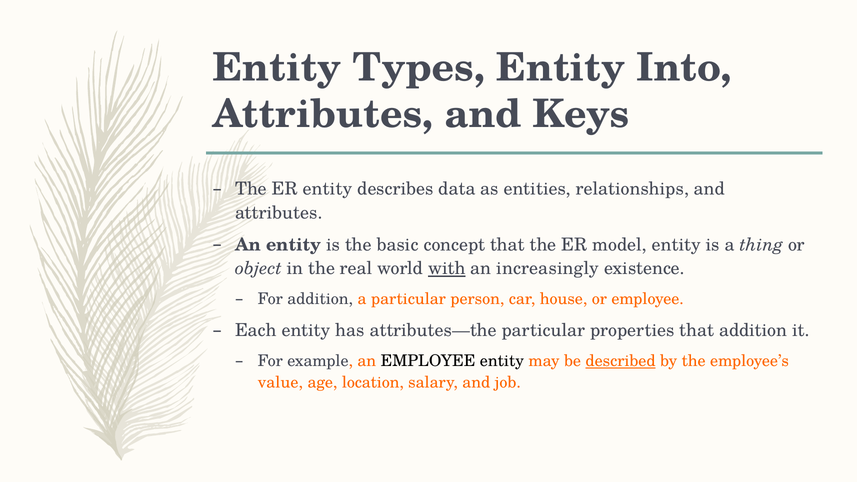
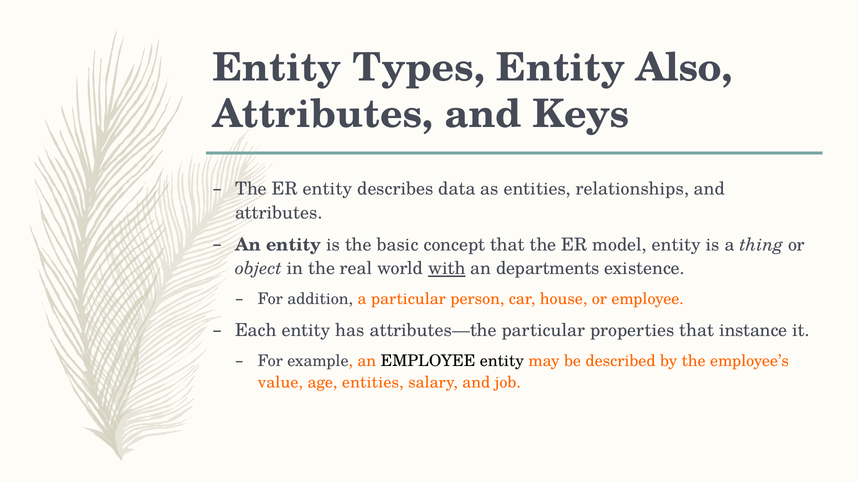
Into: Into -> Also
increasingly: increasingly -> departments
that addition: addition -> instance
described underline: present -> none
age location: location -> entities
